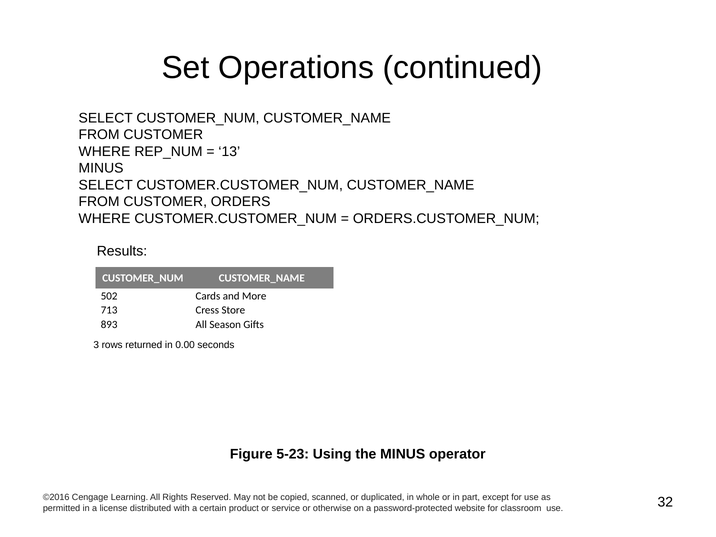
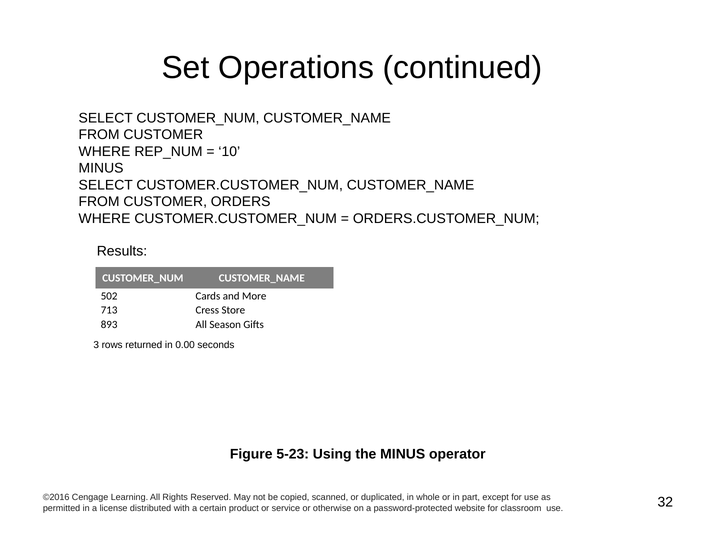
13: 13 -> 10
